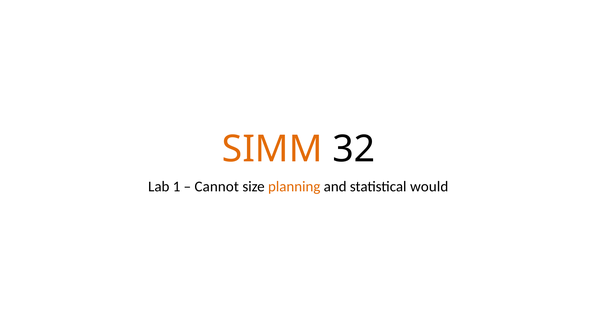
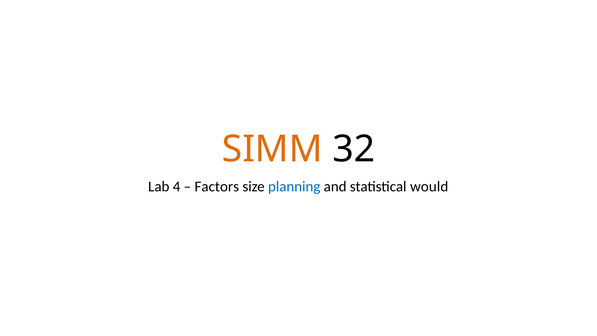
1: 1 -> 4
Cannot: Cannot -> Factors
planning colour: orange -> blue
